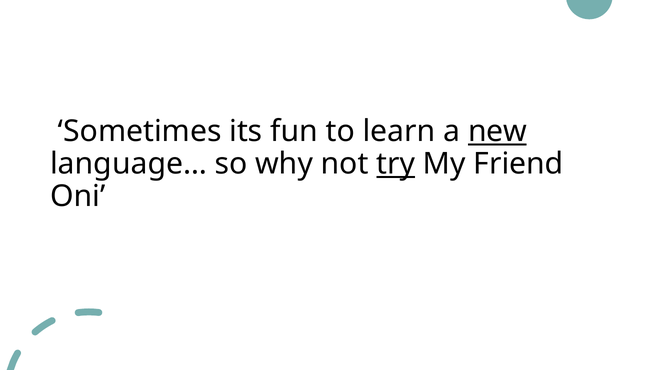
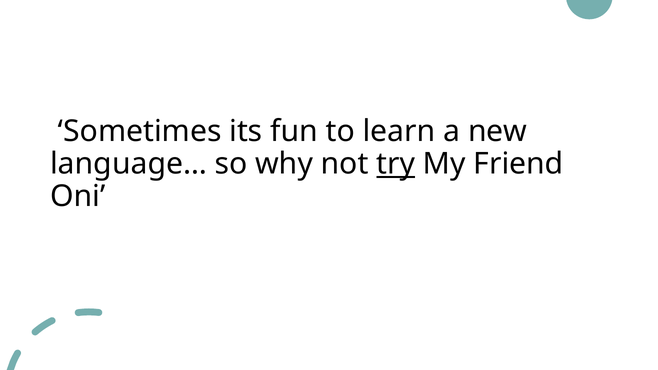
new underline: present -> none
